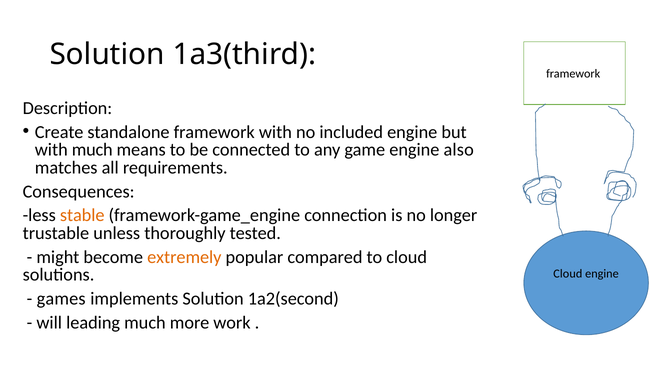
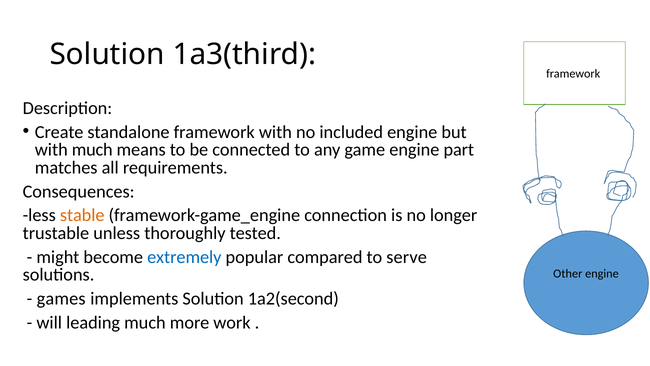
also: also -> part
extremely colour: orange -> blue
to cloud: cloud -> serve
Cloud at (568, 273): Cloud -> Other
